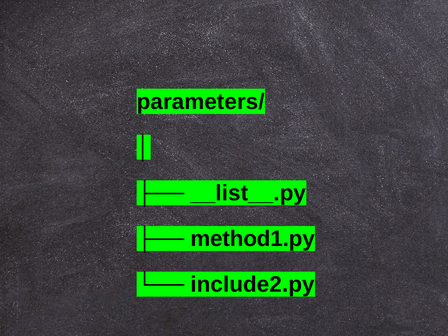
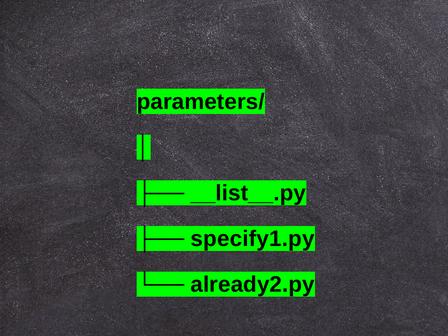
method1.py: method1.py -> specify1.py
include2.py: include2.py -> already2.py
